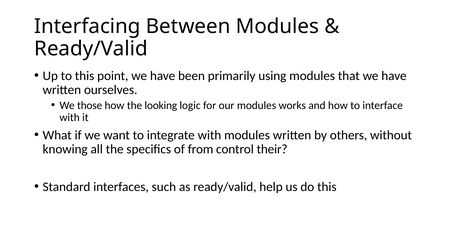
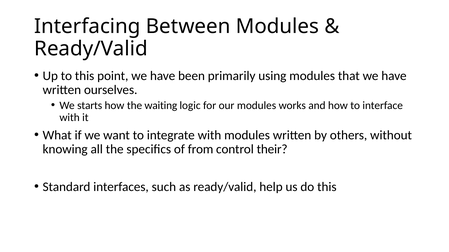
those: those -> starts
looking: looking -> waiting
